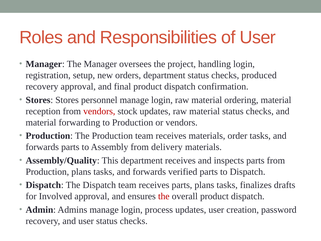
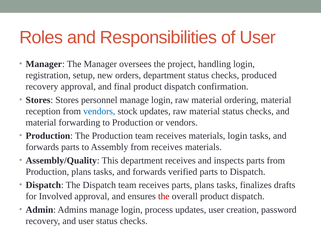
vendors at (99, 111) colour: red -> blue
materials order: order -> login
from delivery: delivery -> receives
